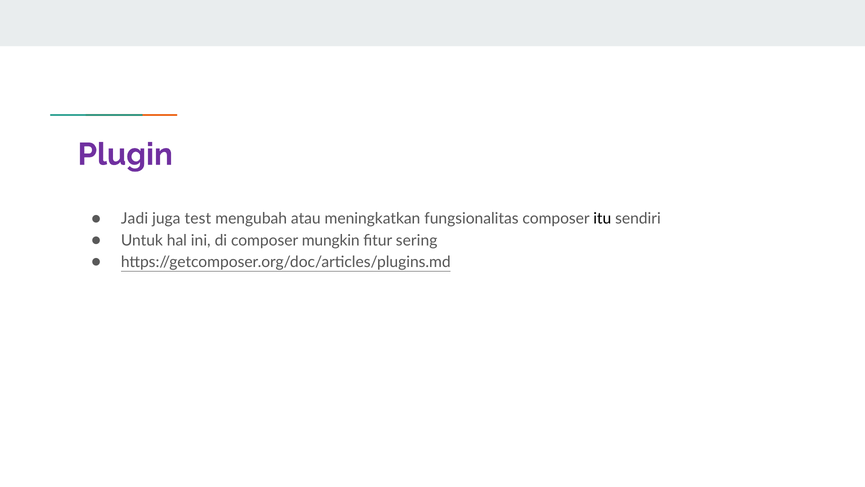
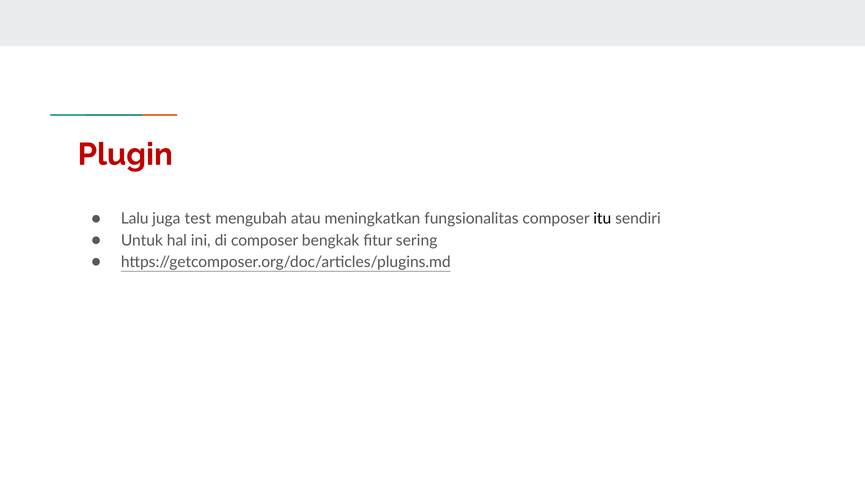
Plugin colour: purple -> red
Jadi: Jadi -> Lalu
mungkin: mungkin -> bengkak
